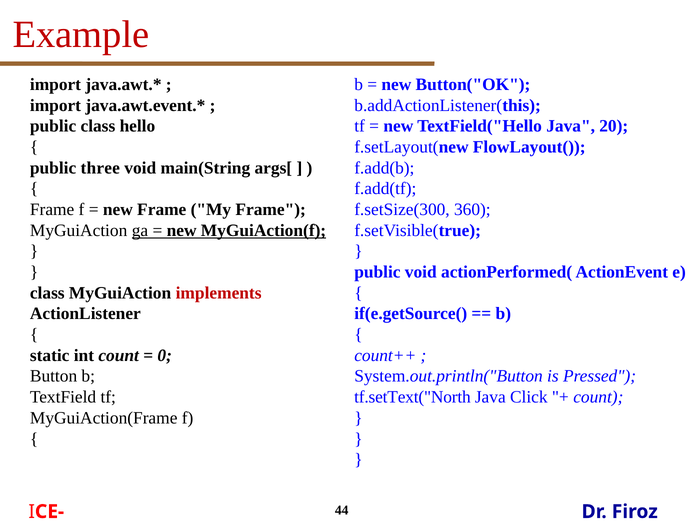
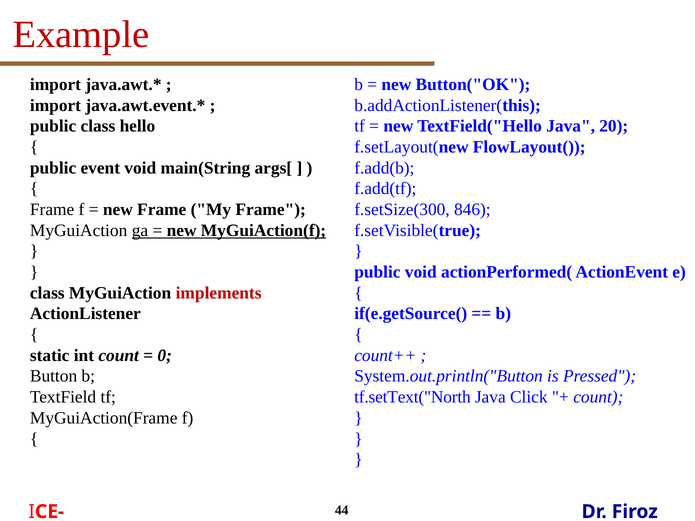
three: three -> event
360: 360 -> 846
